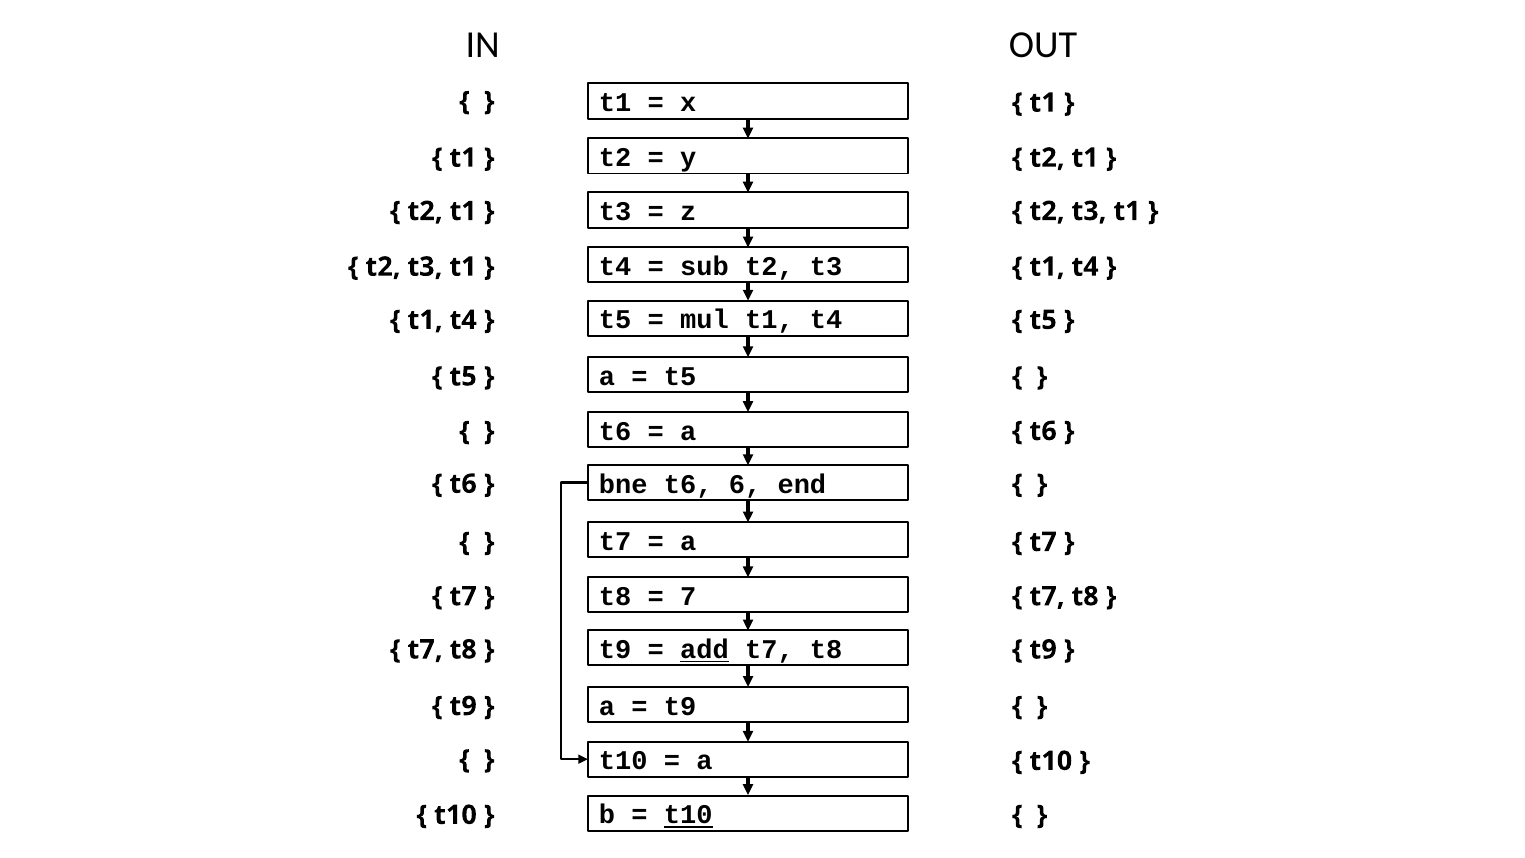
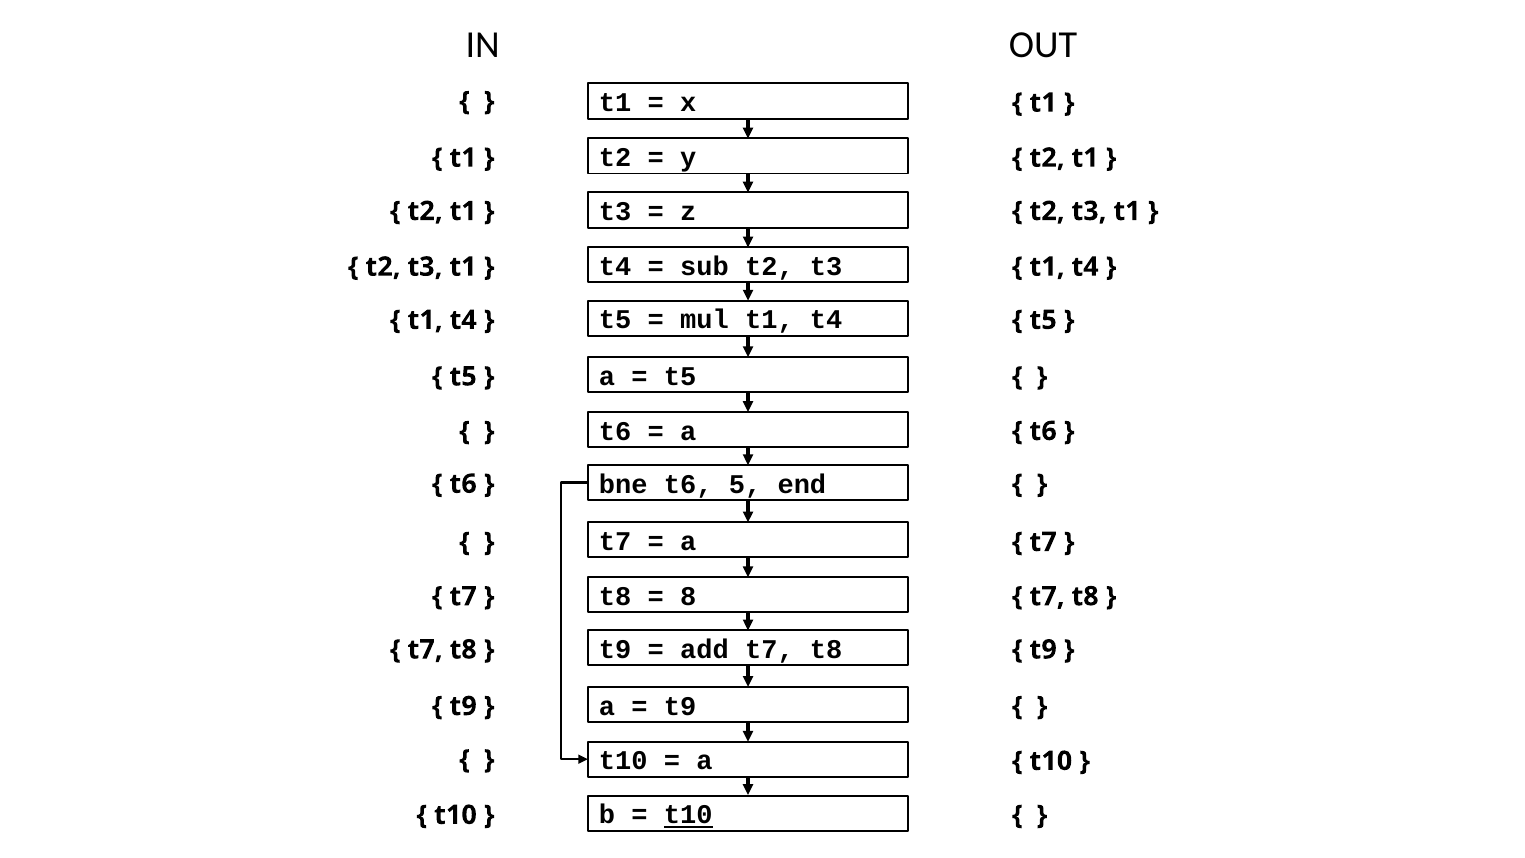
6: 6 -> 5
7: 7 -> 8
add underline: present -> none
